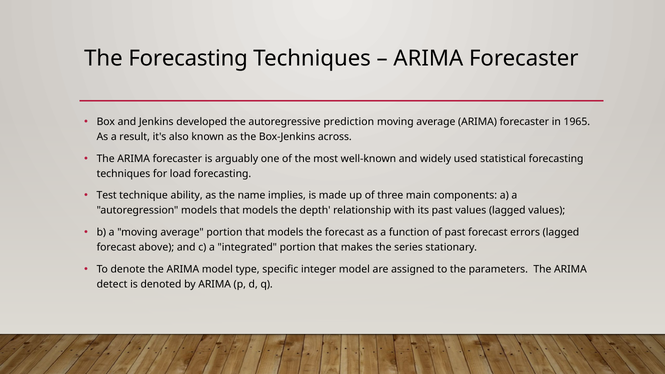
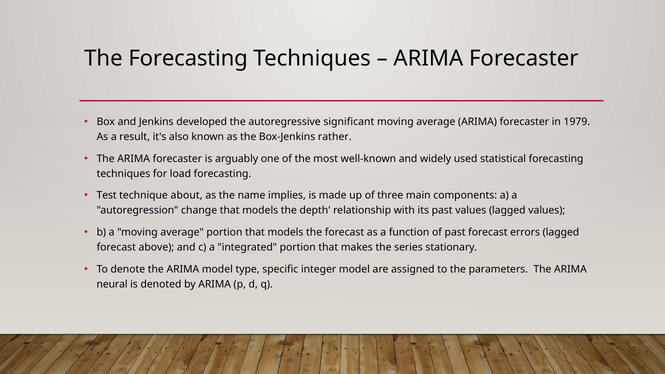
prediction: prediction -> significant
1965: 1965 -> 1979
across: across -> rather
ability: ability -> about
autoregression models: models -> change
detect: detect -> neural
